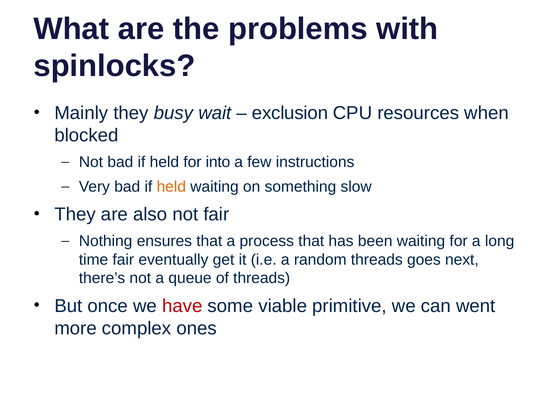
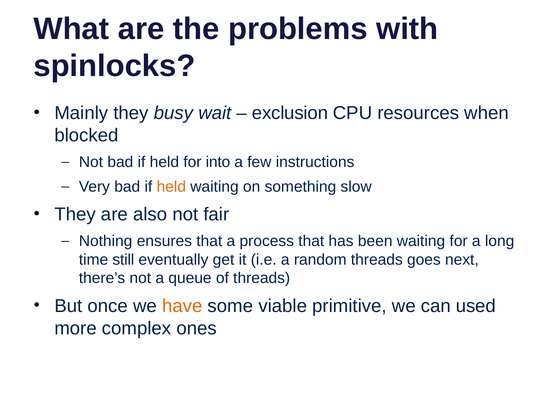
time fair: fair -> still
have colour: red -> orange
went: went -> used
